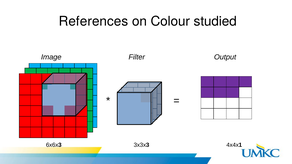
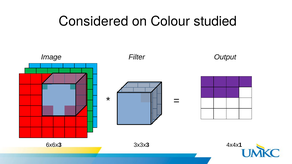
References: References -> Considered
